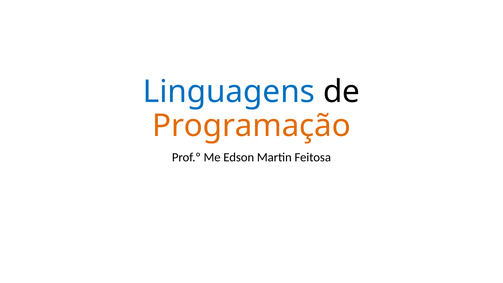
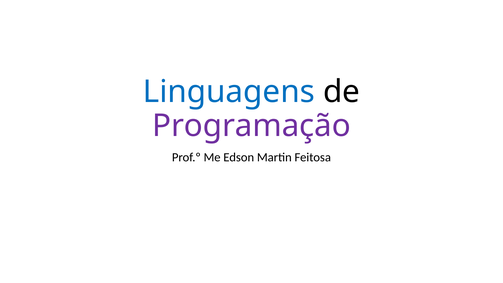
Programação colour: orange -> purple
